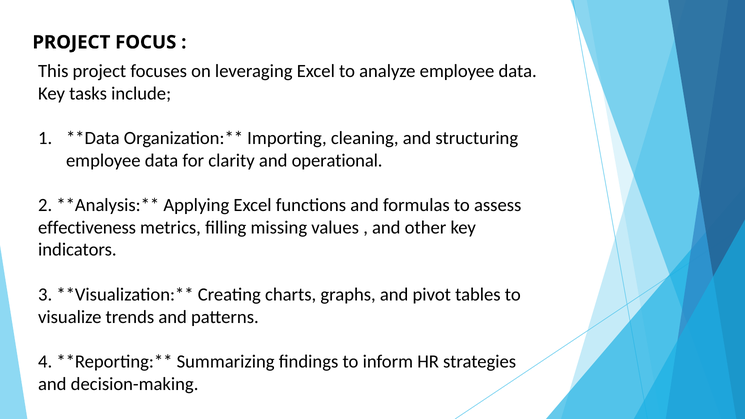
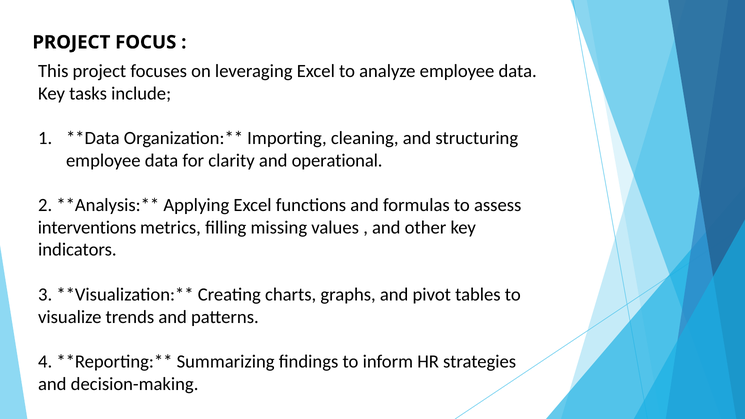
effectiveness: effectiveness -> interventions
